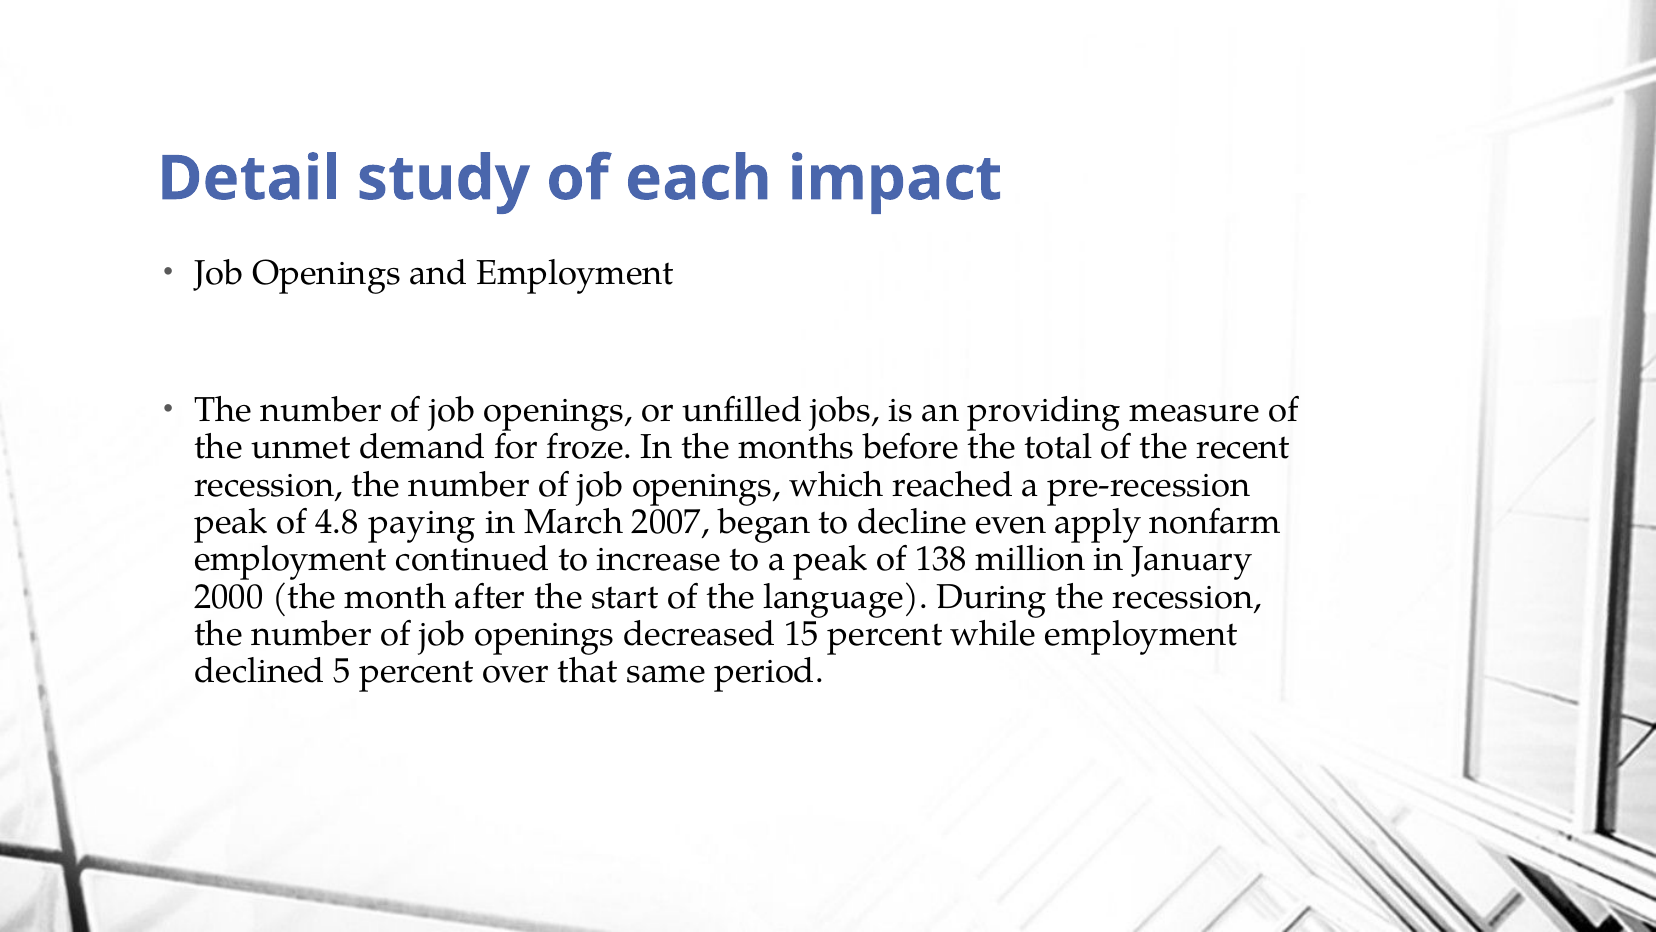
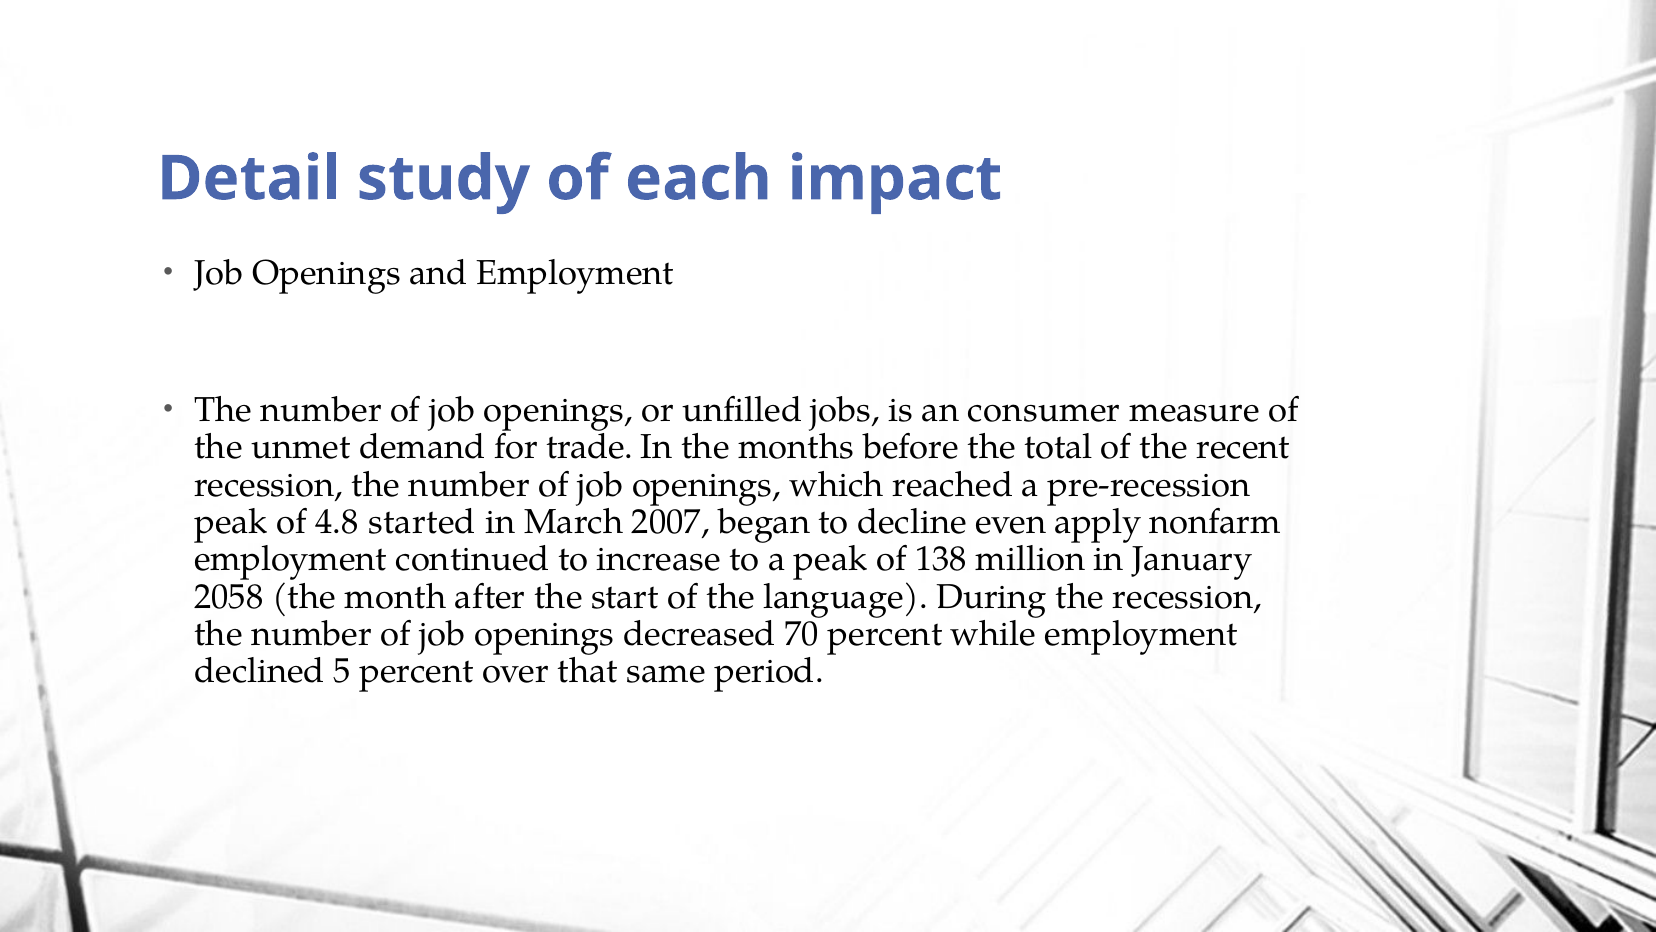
providing: providing -> consumer
froze: froze -> trade
paying: paying -> started
2000: 2000 -> 2058
15: 15 -> 70
